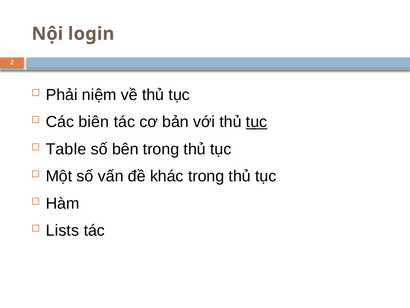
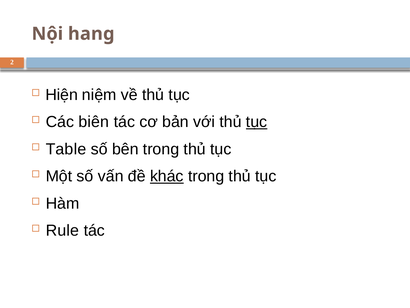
login: login -> hang
Phải: Phải -> Hiện
khác underline: none -> present
Lists: Lists -> Rule
